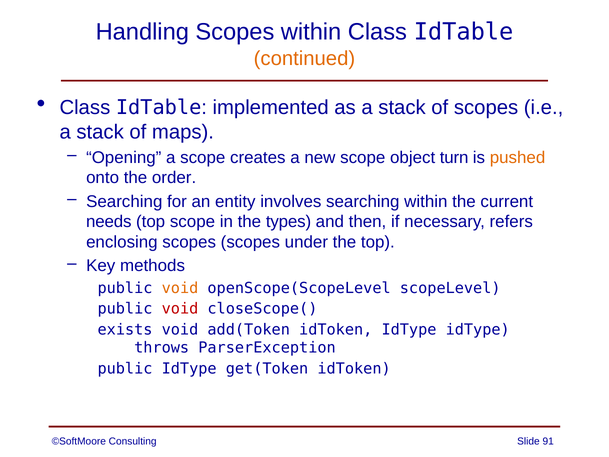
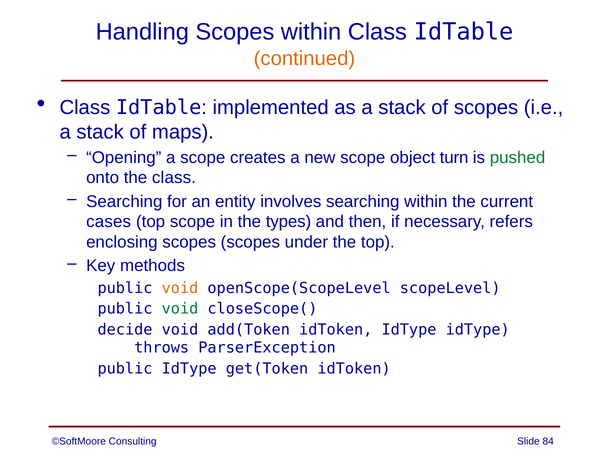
pushed colour: orange -> green
the order: order -> class
needs: needs -> cases
void at (180, 309) colour: red -> green
exists: exists -> decide
91: 91 -> 84
